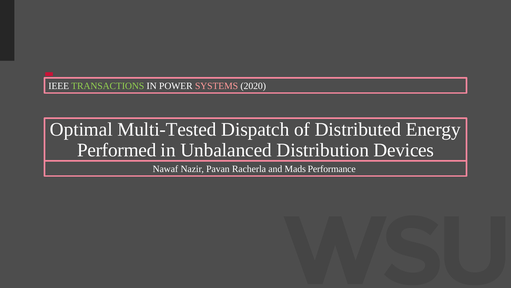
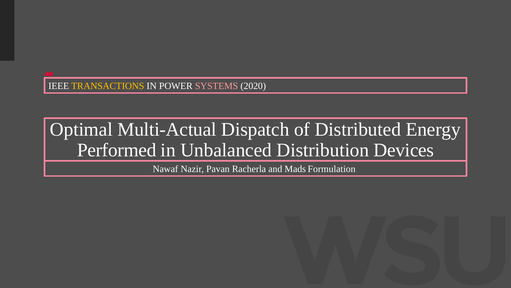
TRANSACTIONS colour: light green -> yellow
Multi-Tested: Multi-Tested -> Multi-Actual
Performance: Performance -> Formulation
